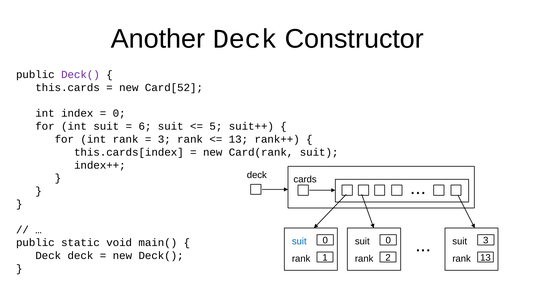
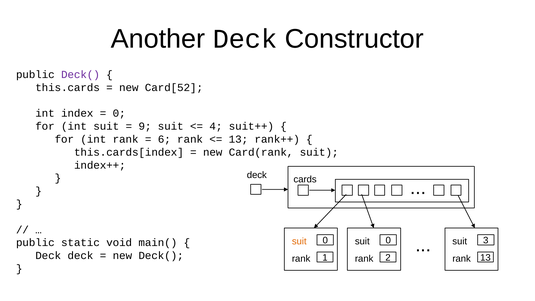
6: 6 -> 9
5: 5 -> 4
3 at (164, 139): 3 -> 6
suit at (299, 241) colour: blue -> orange
